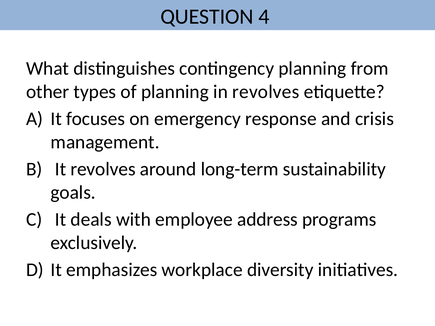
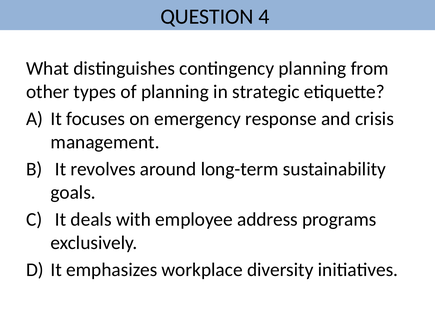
in revolves: revolves -> strategic
